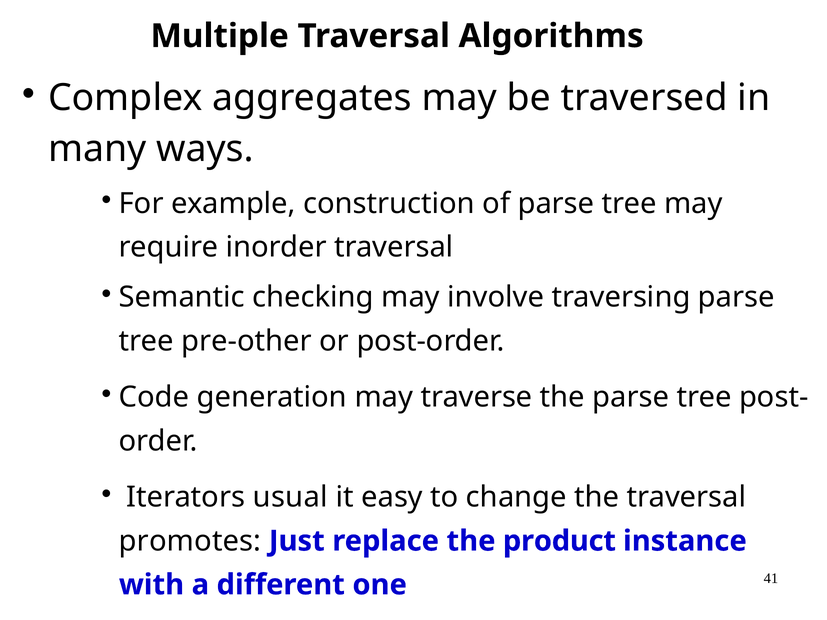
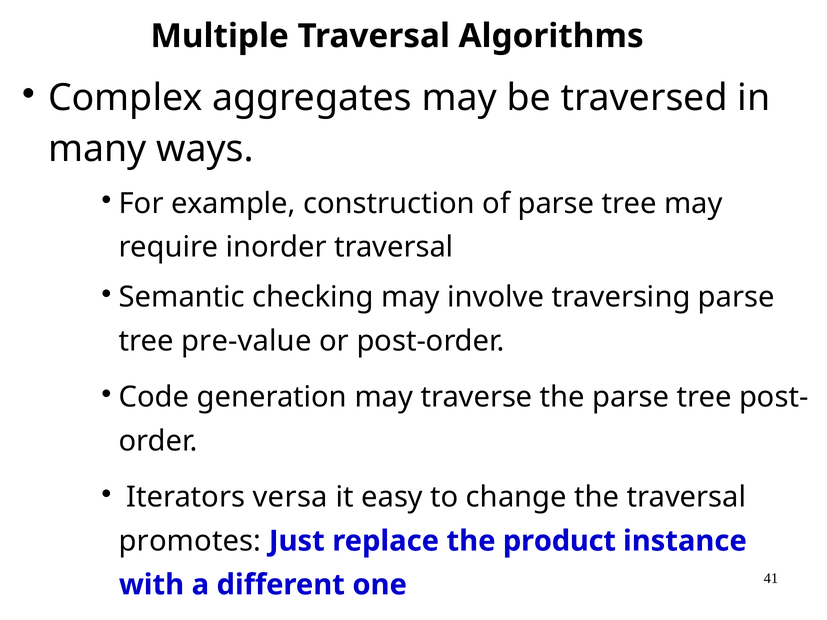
pre-other: pre-other -> pre-value
usual: usual -> versa
